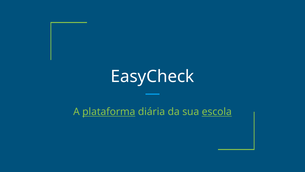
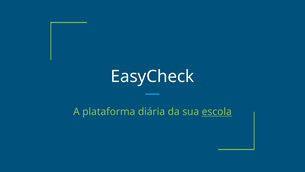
plataforma underline: present -> none
